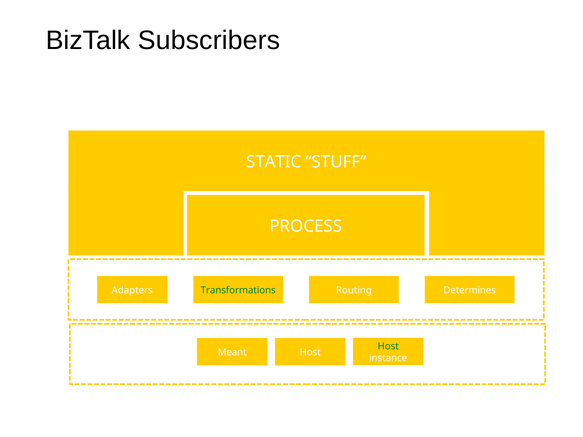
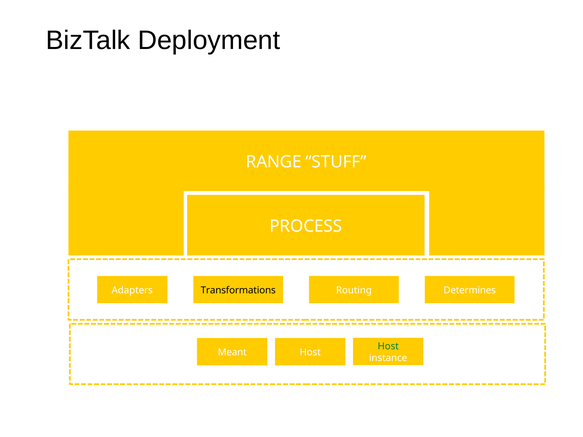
Subscribers: Subscribers -> Deployment
STATIC: STATIC -> RANGE
Transformations colour: green -> black
